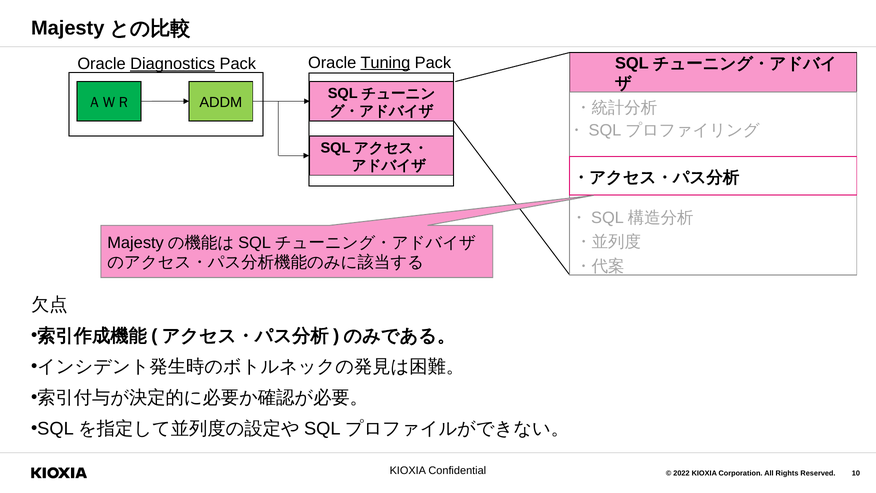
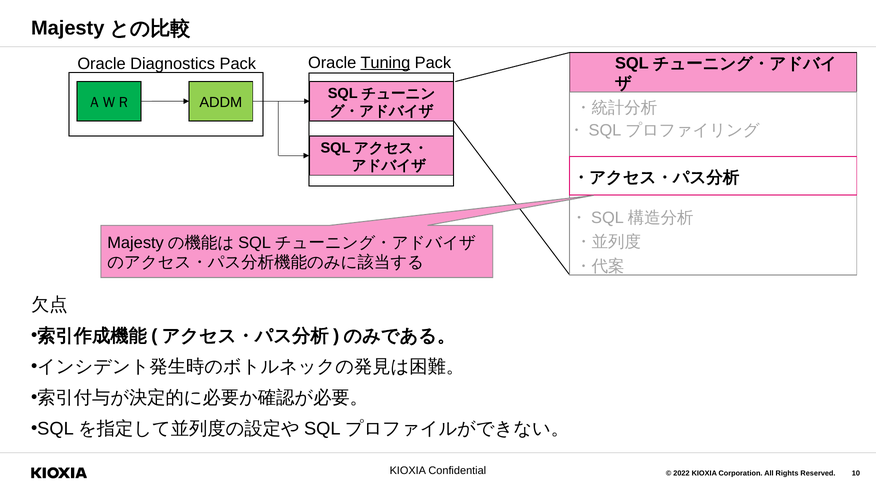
Diagnostics underline: present -> none
